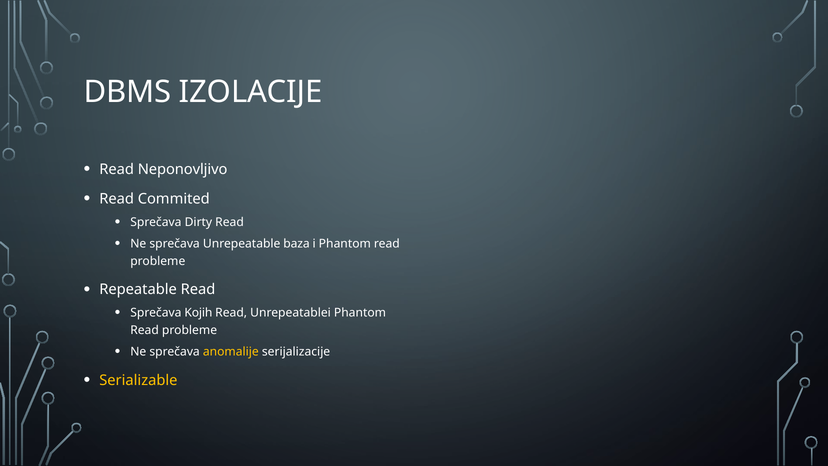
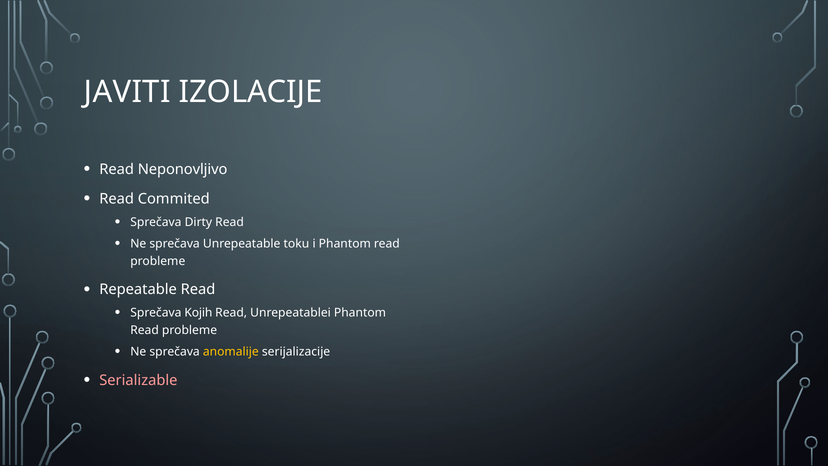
DBMS: DBMS -> JAVITI
baza: baza -> toku
Serializable colour: yellow -> pink
